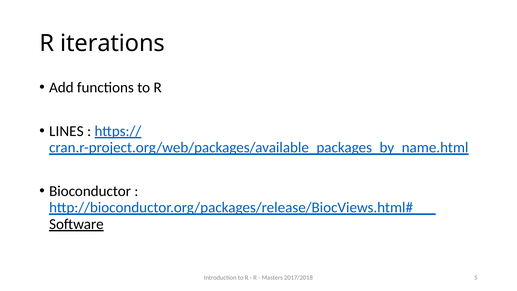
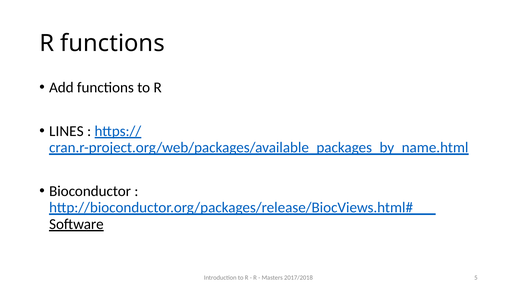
R iterations: iterations -> functions
